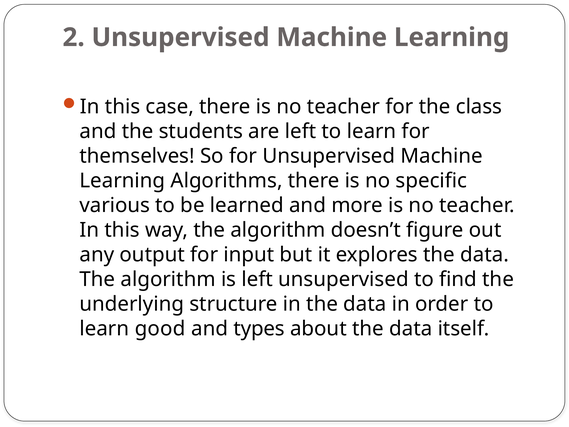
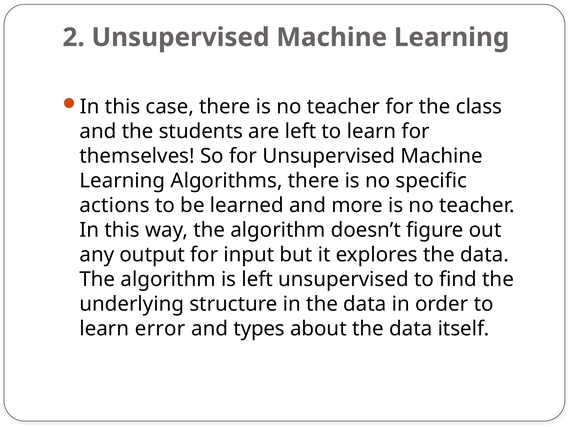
various: various -> actions
good: good -> error
